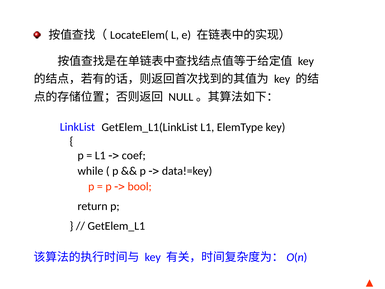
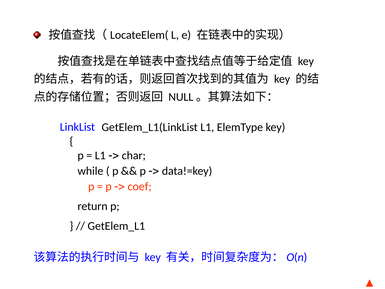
coef: coef -> char
bool: bool -> coef
